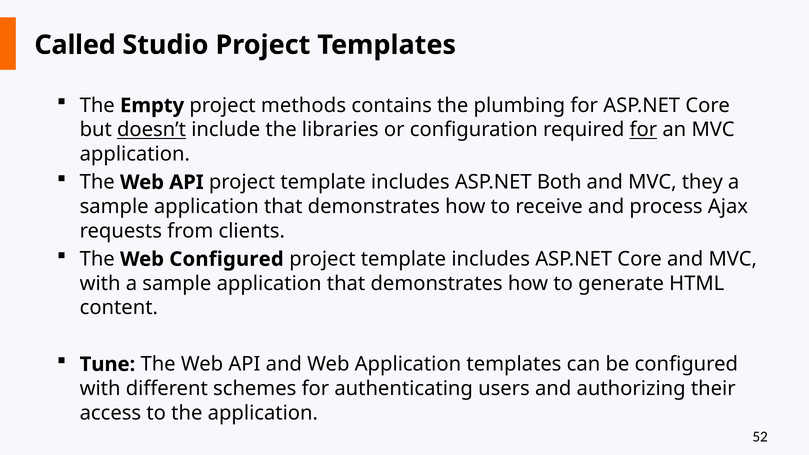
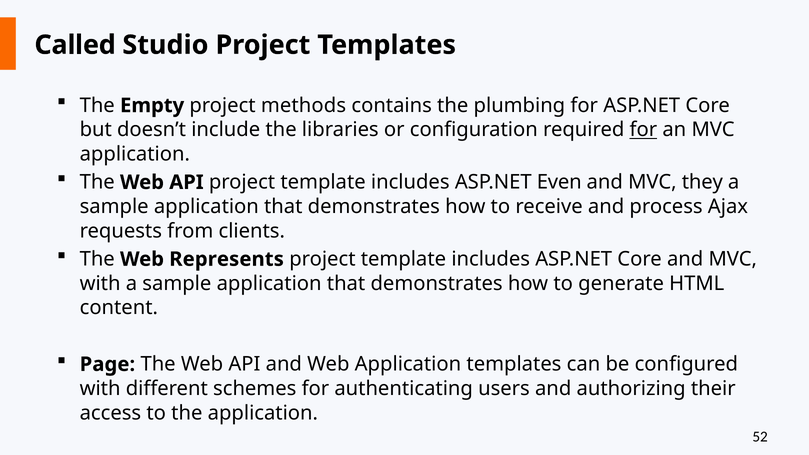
doesn’t underline: present -> none
Both: Both -> Even
Web Configured: Configured -> Represents
Tune: Tune -> Page
